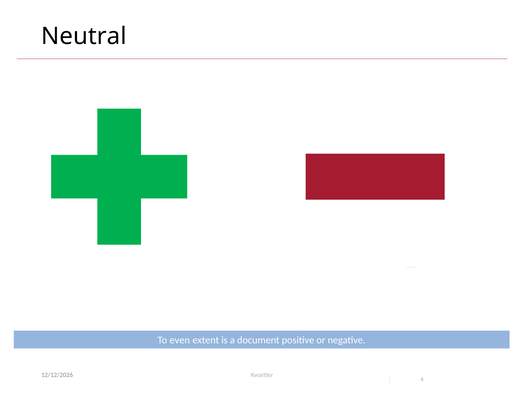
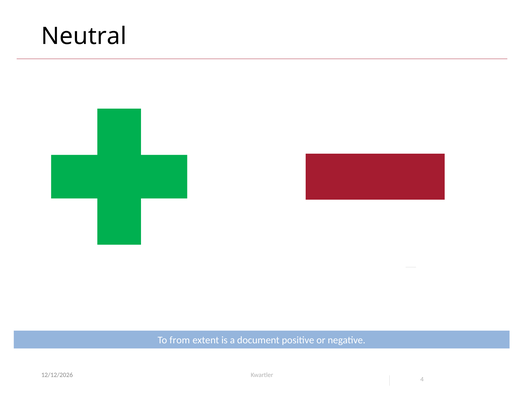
even: even -> from
